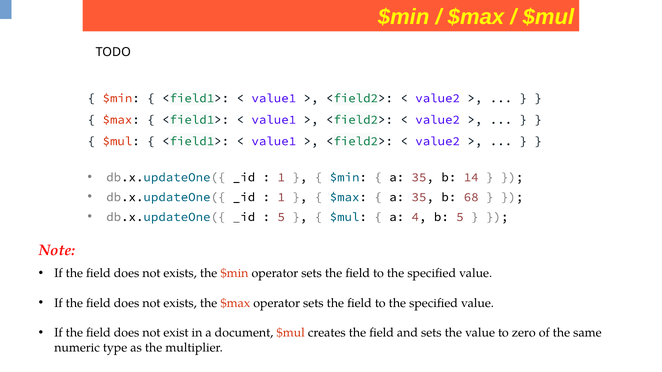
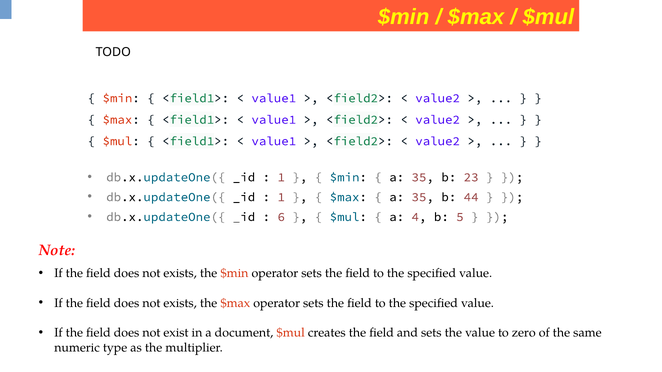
14: 14 -> 23
68: 68 -> 44
5 at (281, 217): 5 -> 6
